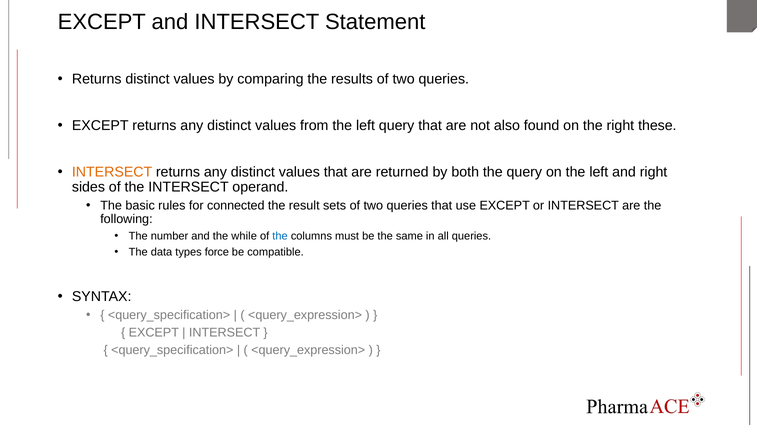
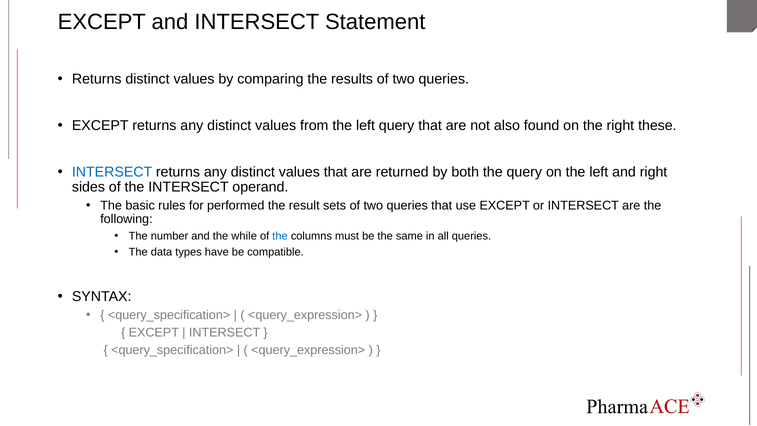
INTERSECT at (112, 172) colour: orange -> blue
connected: connected -> performed
force: force -> have
